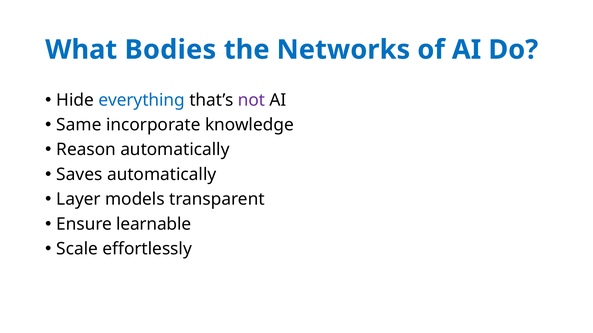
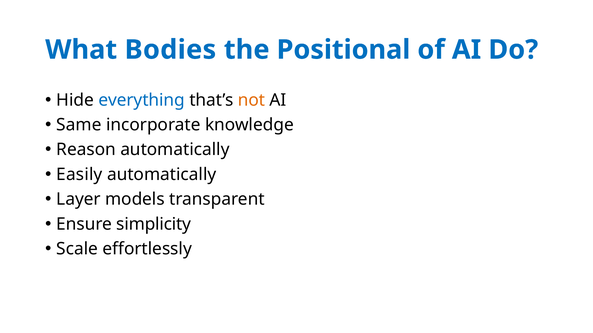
Networks: Networks -> Positional
not colour: purple -> orange
Saves: Saves -> Easily
learnable: learnable -> simplicity
